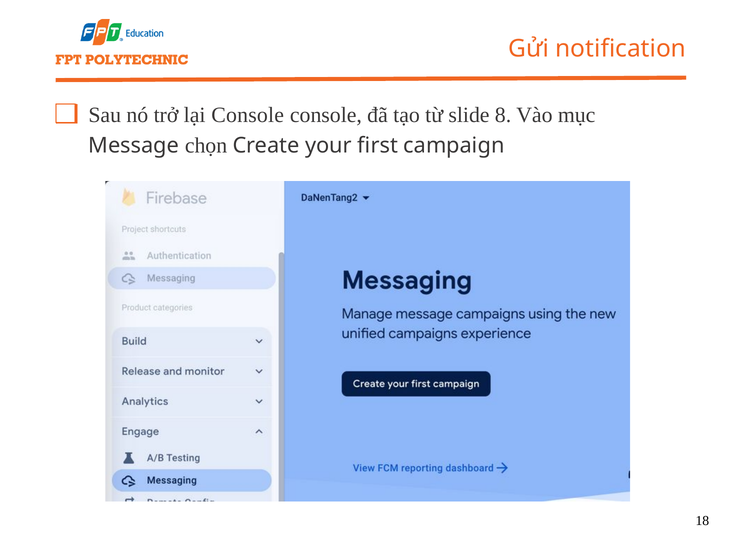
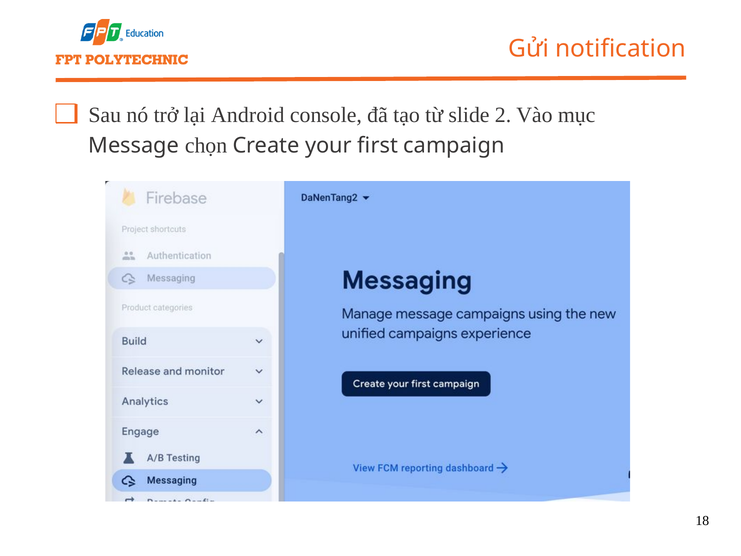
lại Console: Console -> Android
8: 8 -> 2
